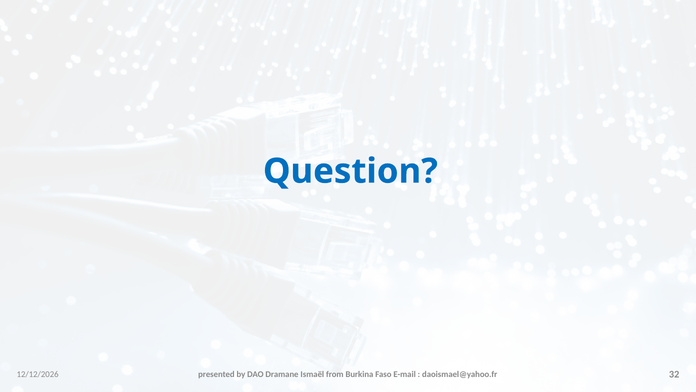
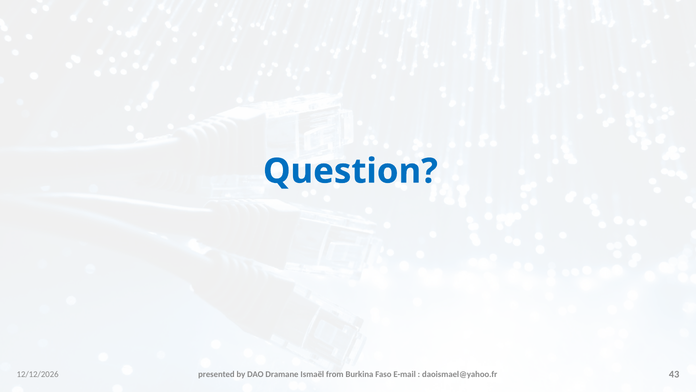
32: 32 -> 43
